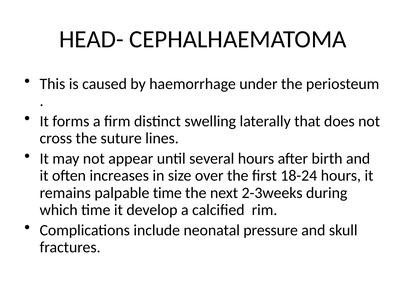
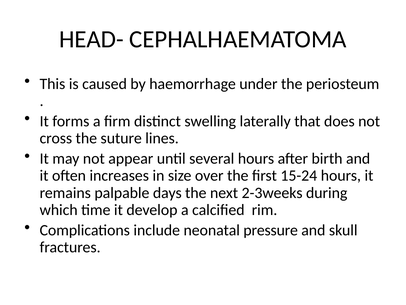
18-24: 18-24 -> 15-24
palpable time: time -> days
